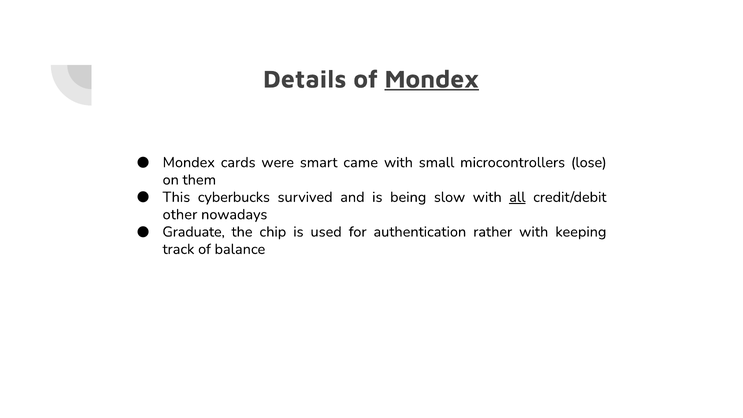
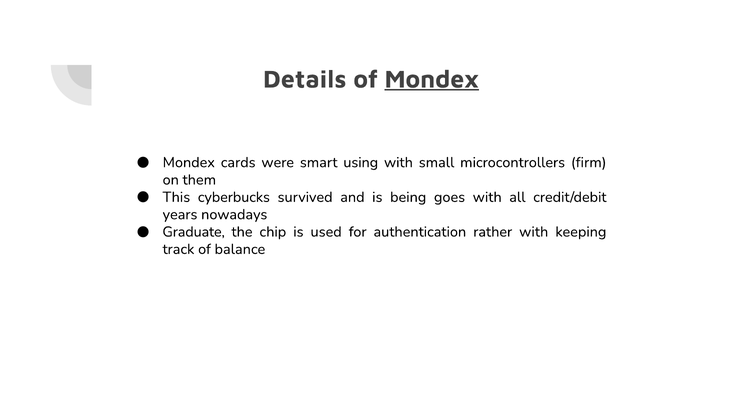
came: came -> using
lose: lose -> firm
slow: slow -> goes
all underline: present -> none
other: other -> years
